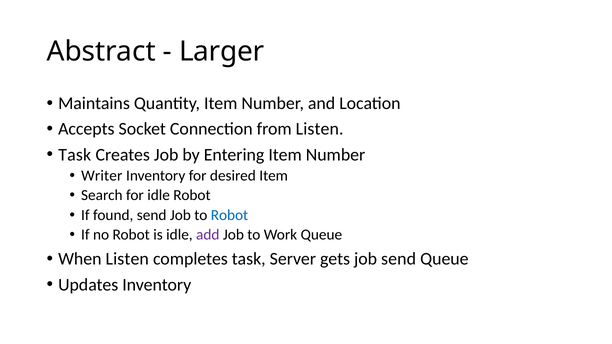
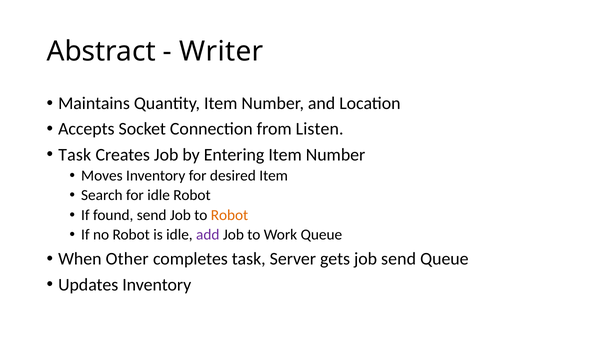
Larger: Larger -> Writer
Writer: Writer -> Moves
Robot at (230, 215) colour: blue -> orange
When Listen: Listen -> Other
